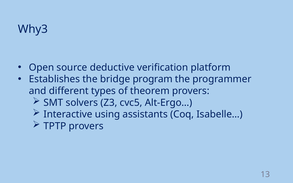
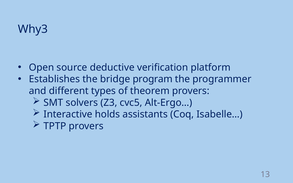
using: using -> holds
